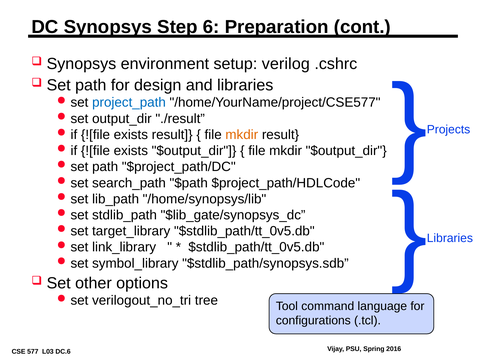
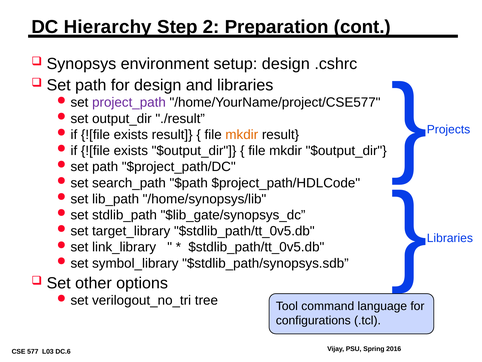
DC Synopsys: Synopsys -> Hierarchy
6: 6 -> 2
setup verilog: verilog -> design
project_path colour: blue -> purple
